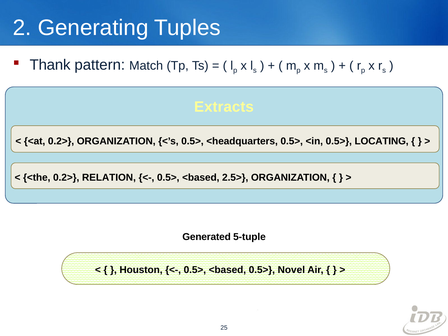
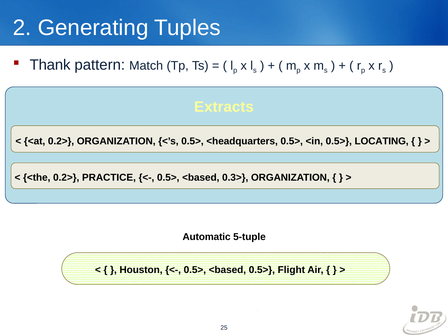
RELATION: RELATION -> PRACTICE
2.5>: 2.5> -> 0.3>
Generated: Generated -> Automatic
Novel: Novel -> Flight
